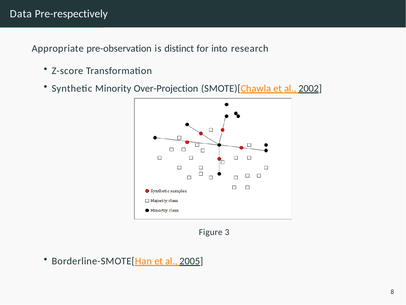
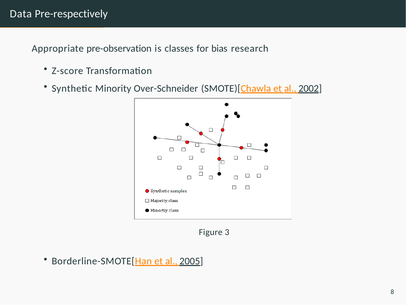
distinct: distinct -> classes
into: into -> bias
Over-Projection: Over-Projection -> Over-Schneider
